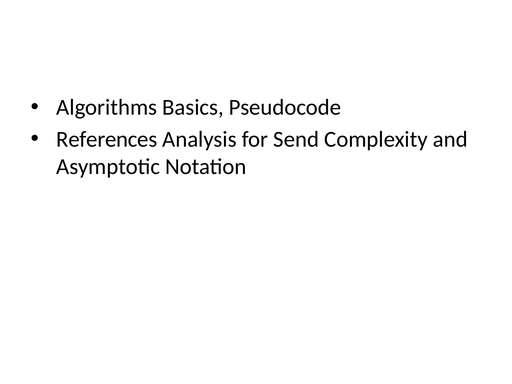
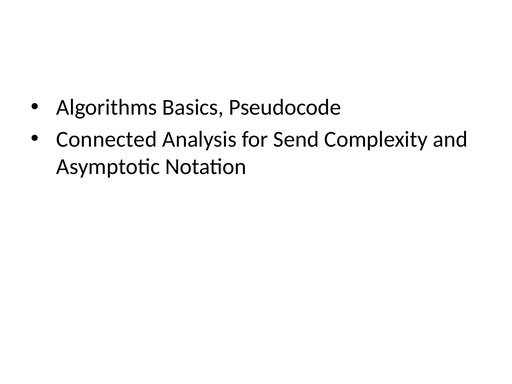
References: References -> Connected
